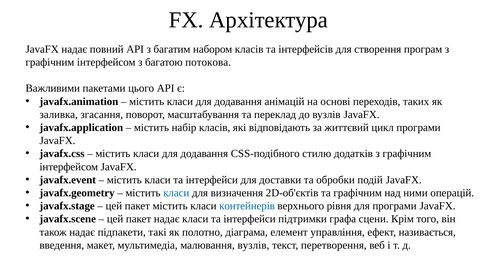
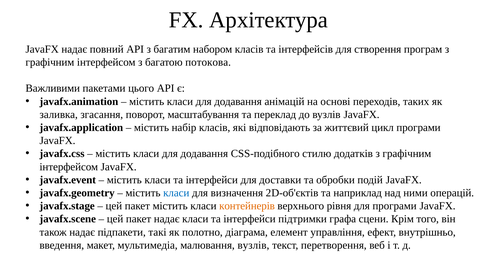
та графічним: графічним -> наприклад
контейнерів colour: blue -> orange
називається: називається -> внутрішньо
